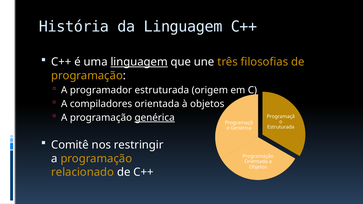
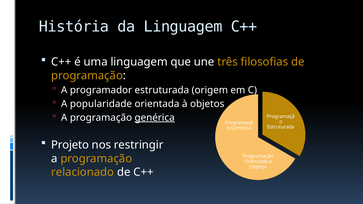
linguagem at (139, 62) underline: present -> none
compiladores: compiladores -> popularidade
Comitê: Comitê -> Projeto
